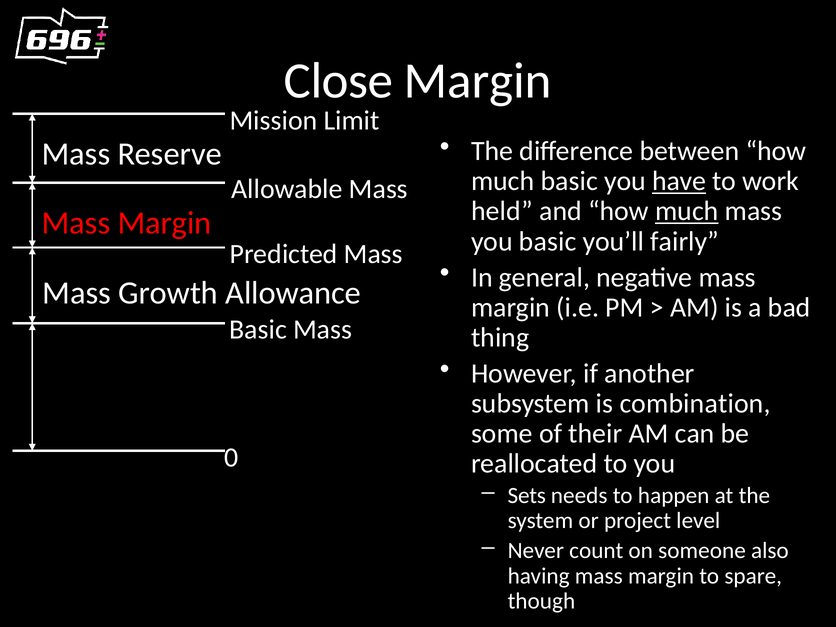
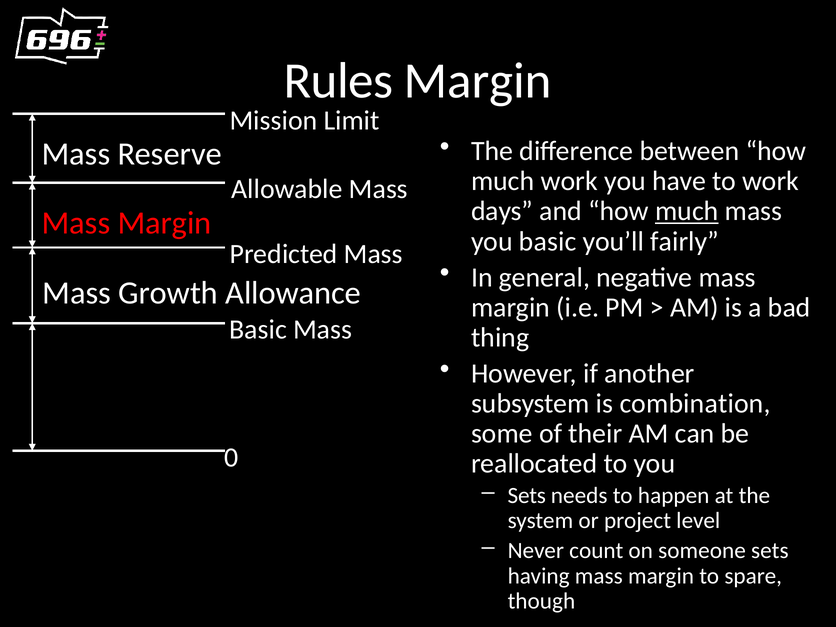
Close: Close -> Rules
much basic: basic -> work
have underline: present -> none
held: held -> days
someone also: also -> sets
